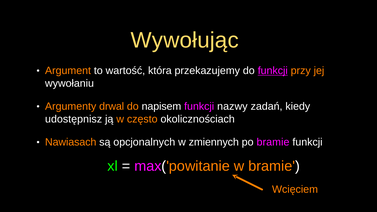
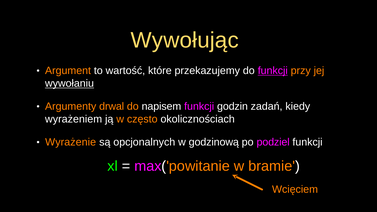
która: która -> które
wywołaniu underline: none -> present
nazwy: nazwy -> godzin
udostępnisz: udostępnisz -> wyrażeniem
Nawiasach: Nawiasach -> Wyrażenie
zmiennych: zmiennych -> godzinową
po bramie: bramie -> podziel
